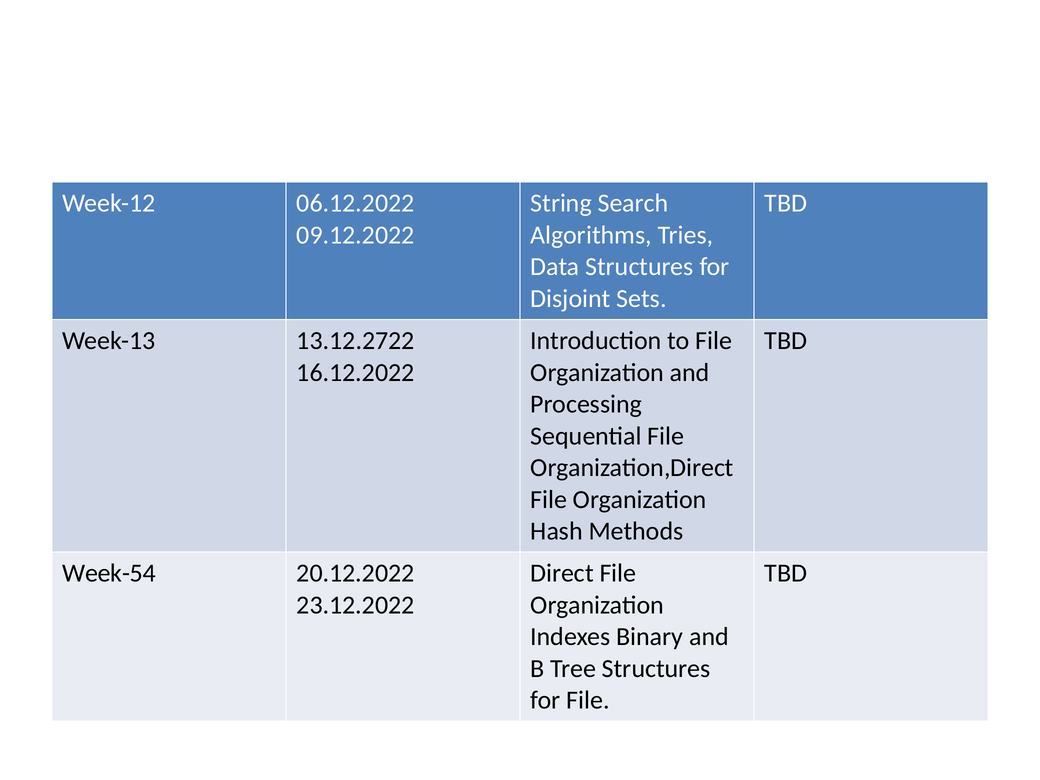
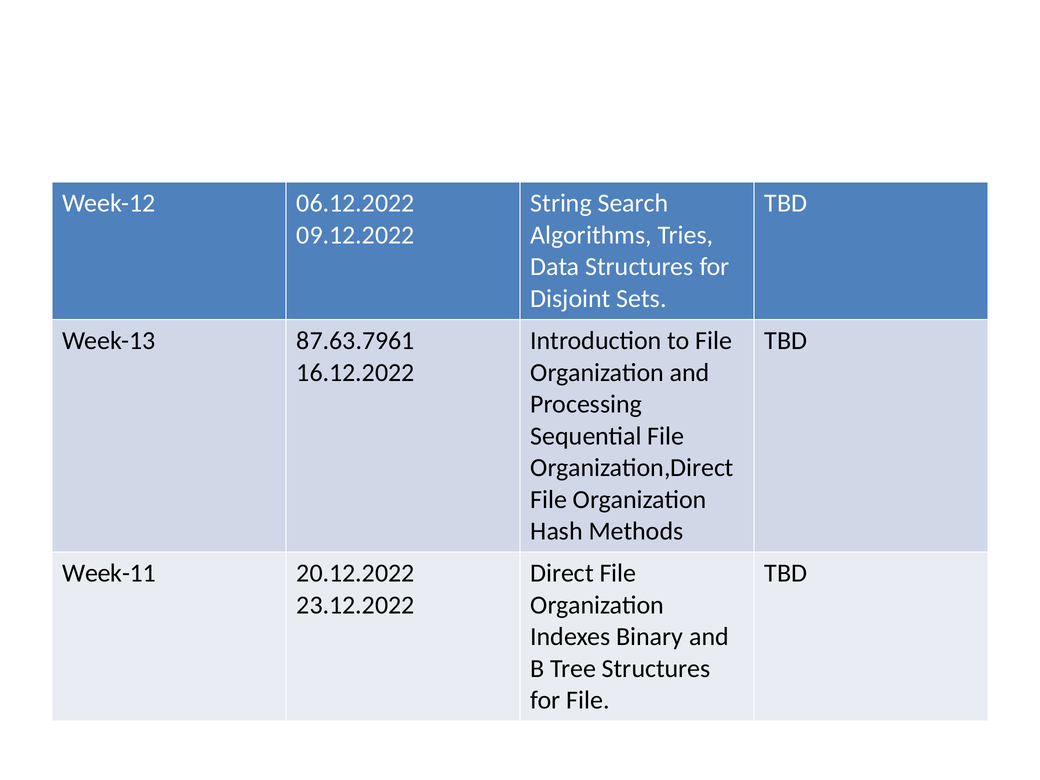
13.12.2722: 13.12.2722 -> 87.63.7961
Week-54: Week-54 -> Week-11
